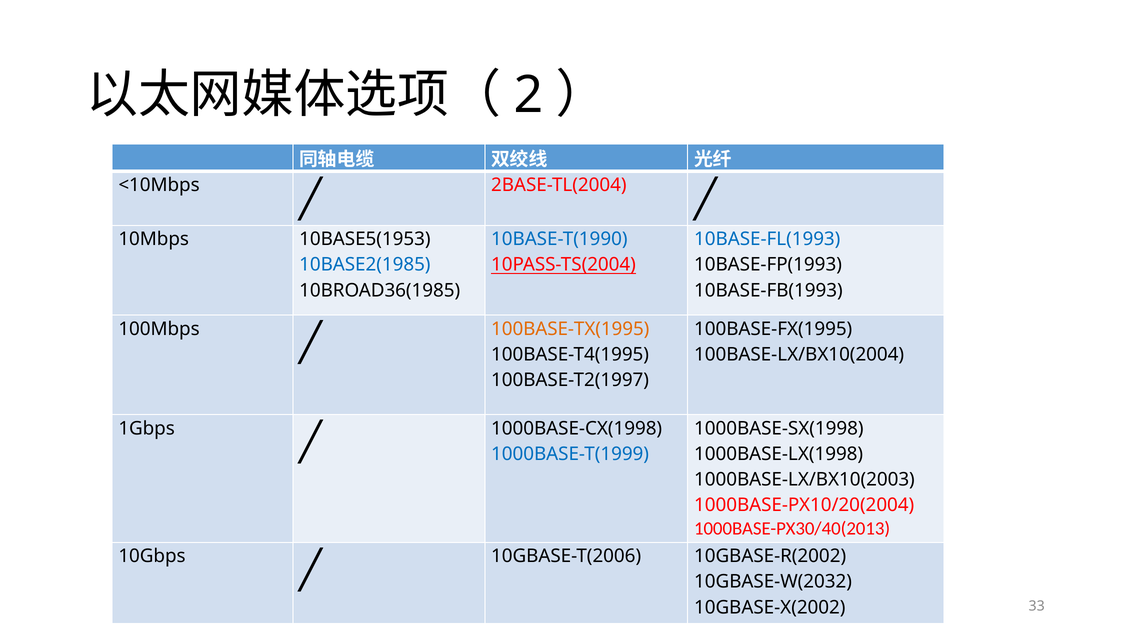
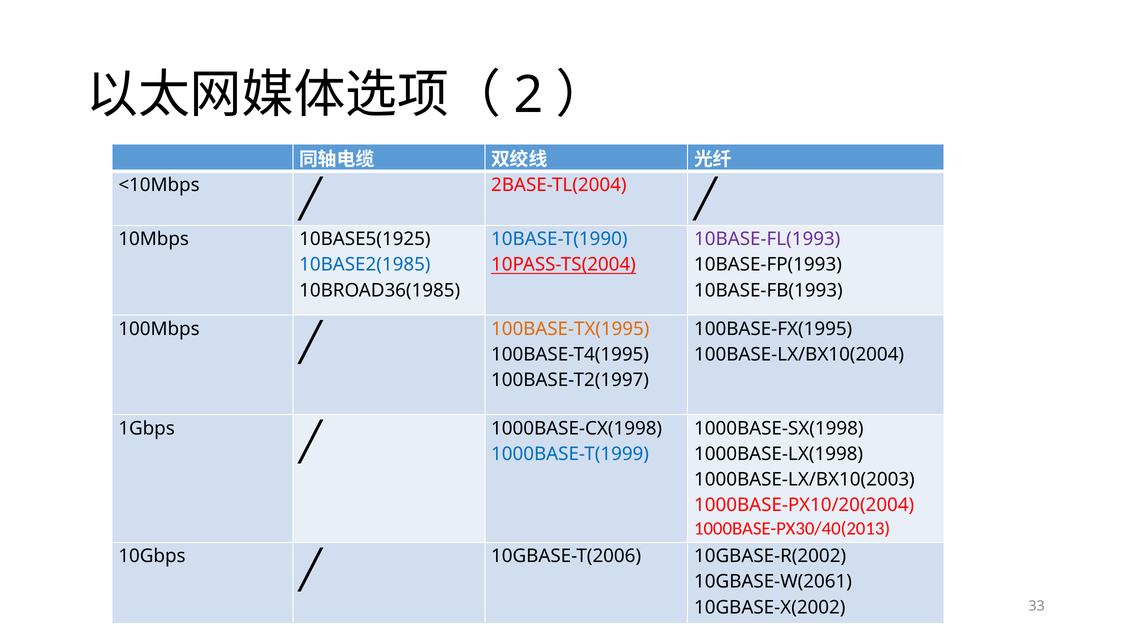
10BASE5(1953: 10BASE5(1953 -> 10BASE5(1925
10BASE-FL(1993 colour: blue -> purple
10GBASE-W(2032: 10GBASE-W(2032 -> 10GBASE-W(2061
